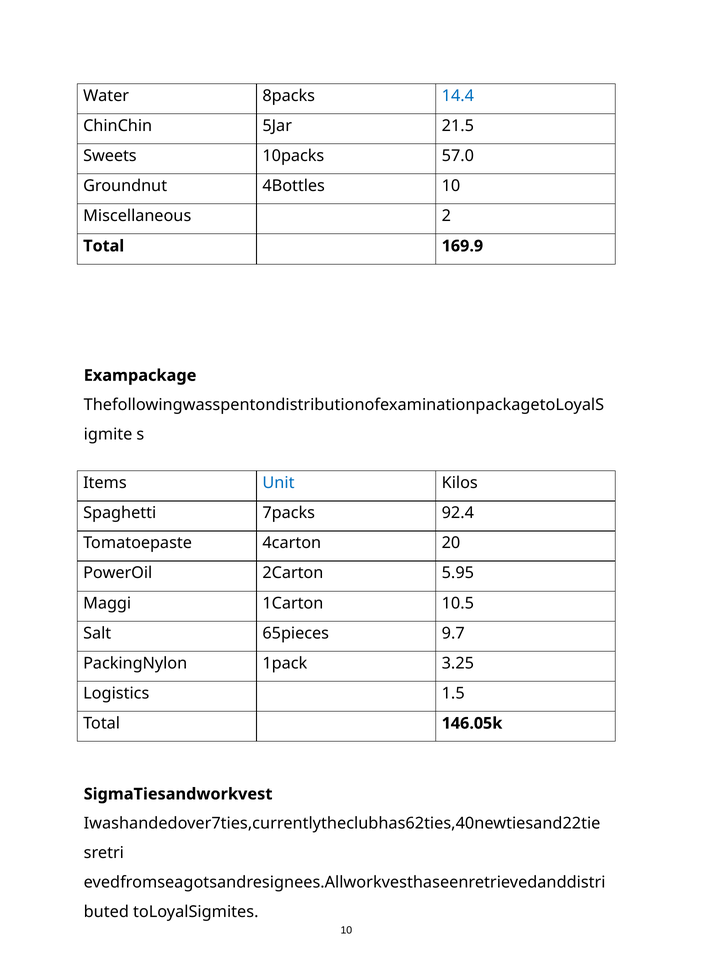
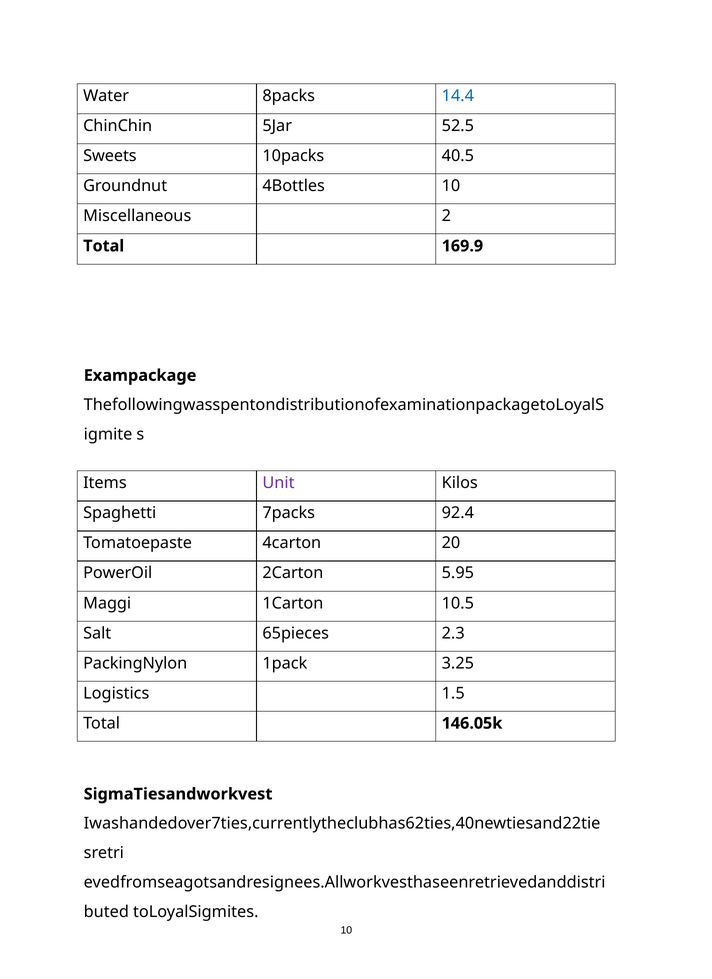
21.5: 21.5 -> 52.5
57.0: 57.0 -> 40.5
Unit colour: blue -> purple
9.7: 9.7 -> 2.3
